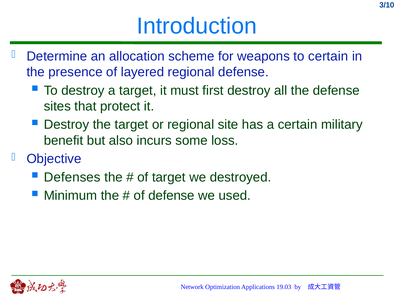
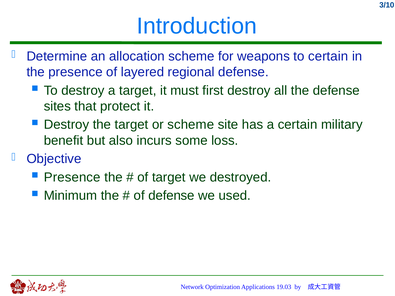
or regional: regional -> scheme
Defenses at (72, 177): Defenses -> Presence
